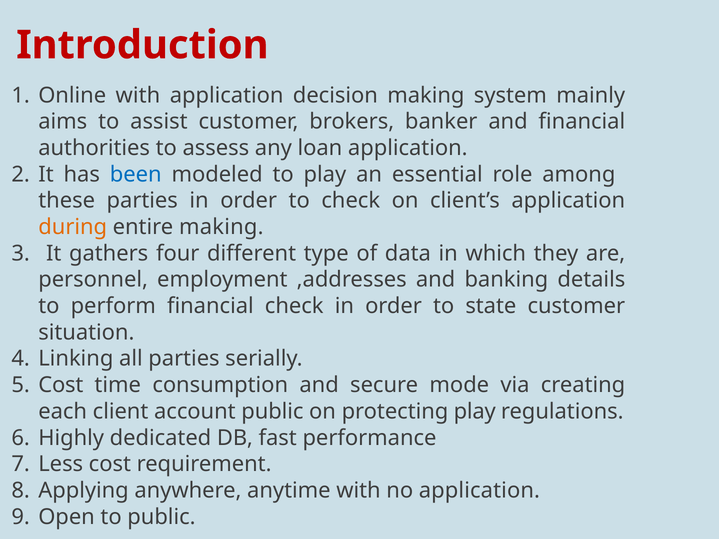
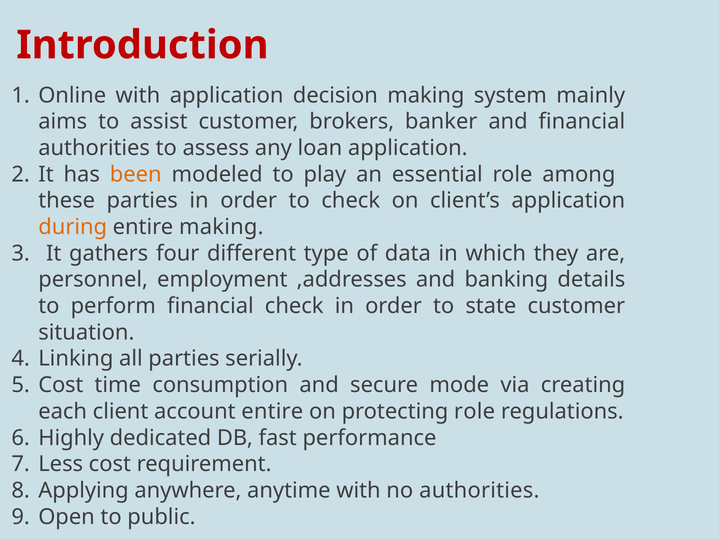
been colour: blue -> orange
account public: public -> entire
protecting play: play -> role
no application: application -> authorities
